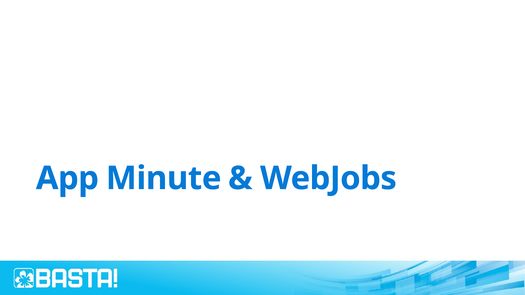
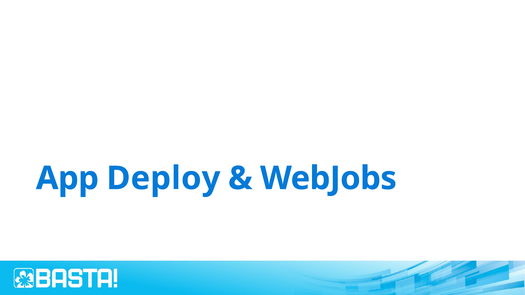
App Minute: Minute -> Deploy
